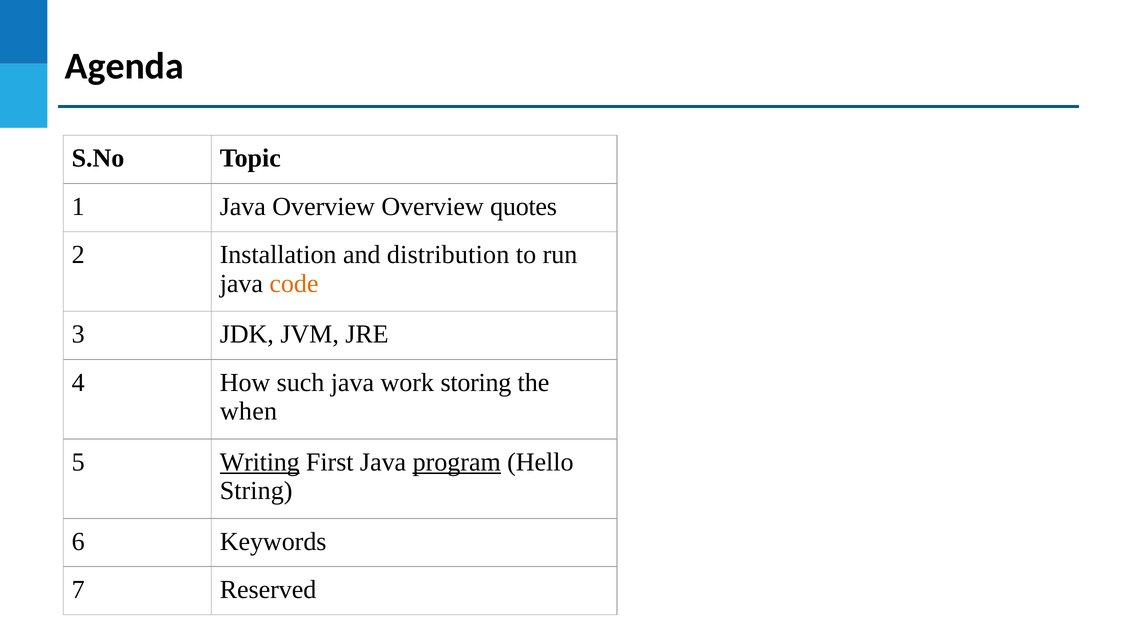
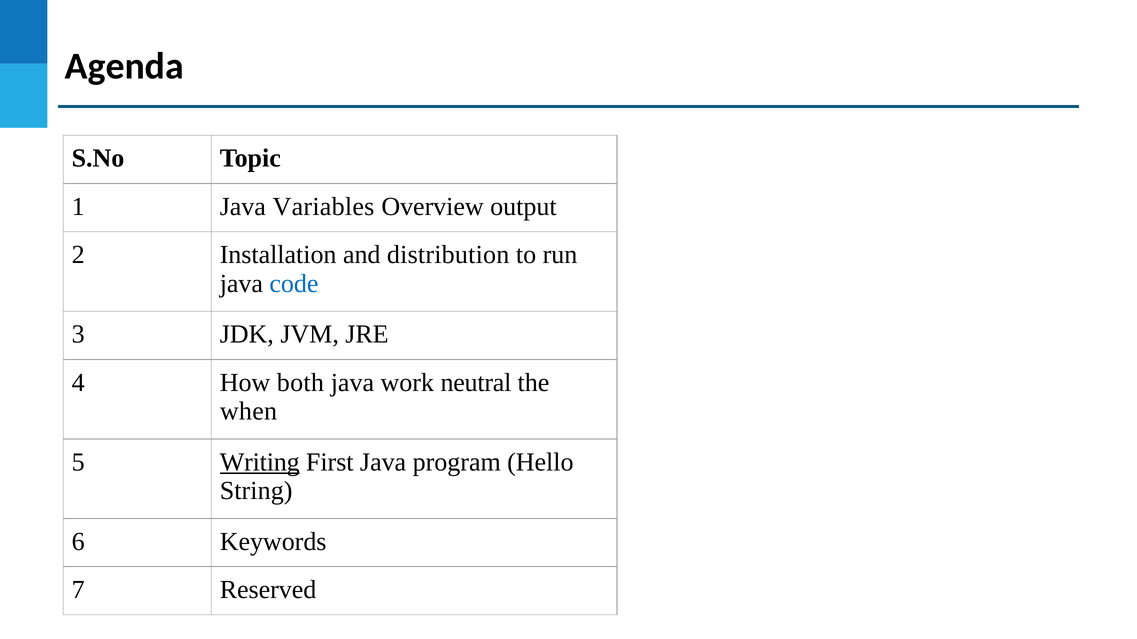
Java Overview: Overview -> Variables
quotes: quotes -> output
code colour: orange -> blue
such: such -> both
storing: storing -> neutral
program underline: present -> none
